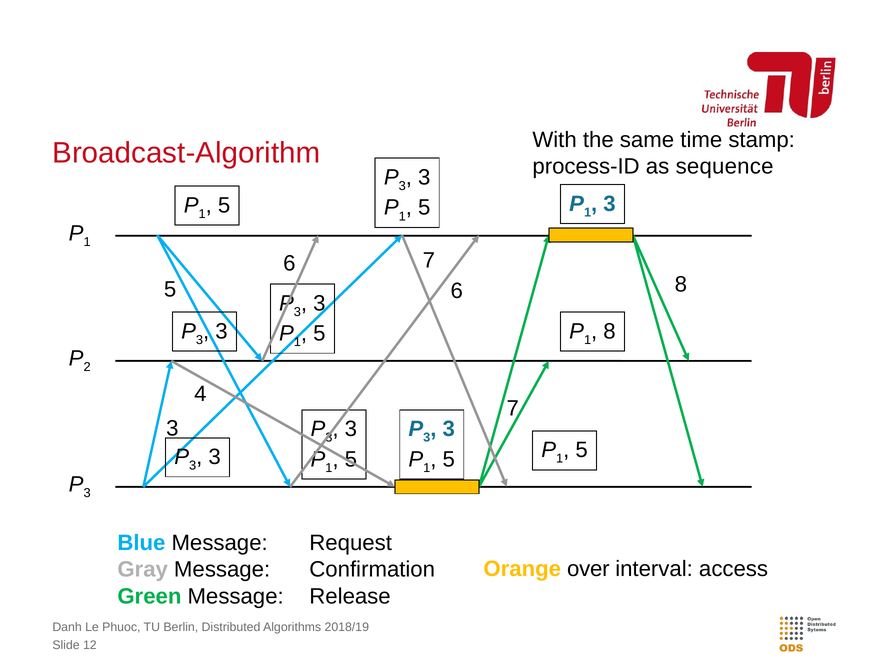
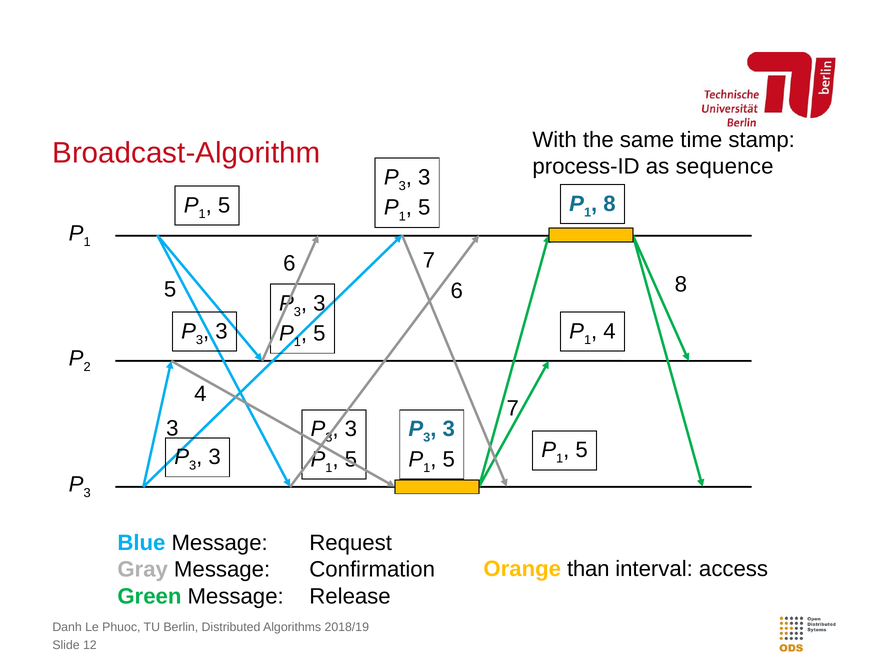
3 at (610, 204): 3 -> 8
8 at (610, 331): 8 -> 4
over: over -> than
